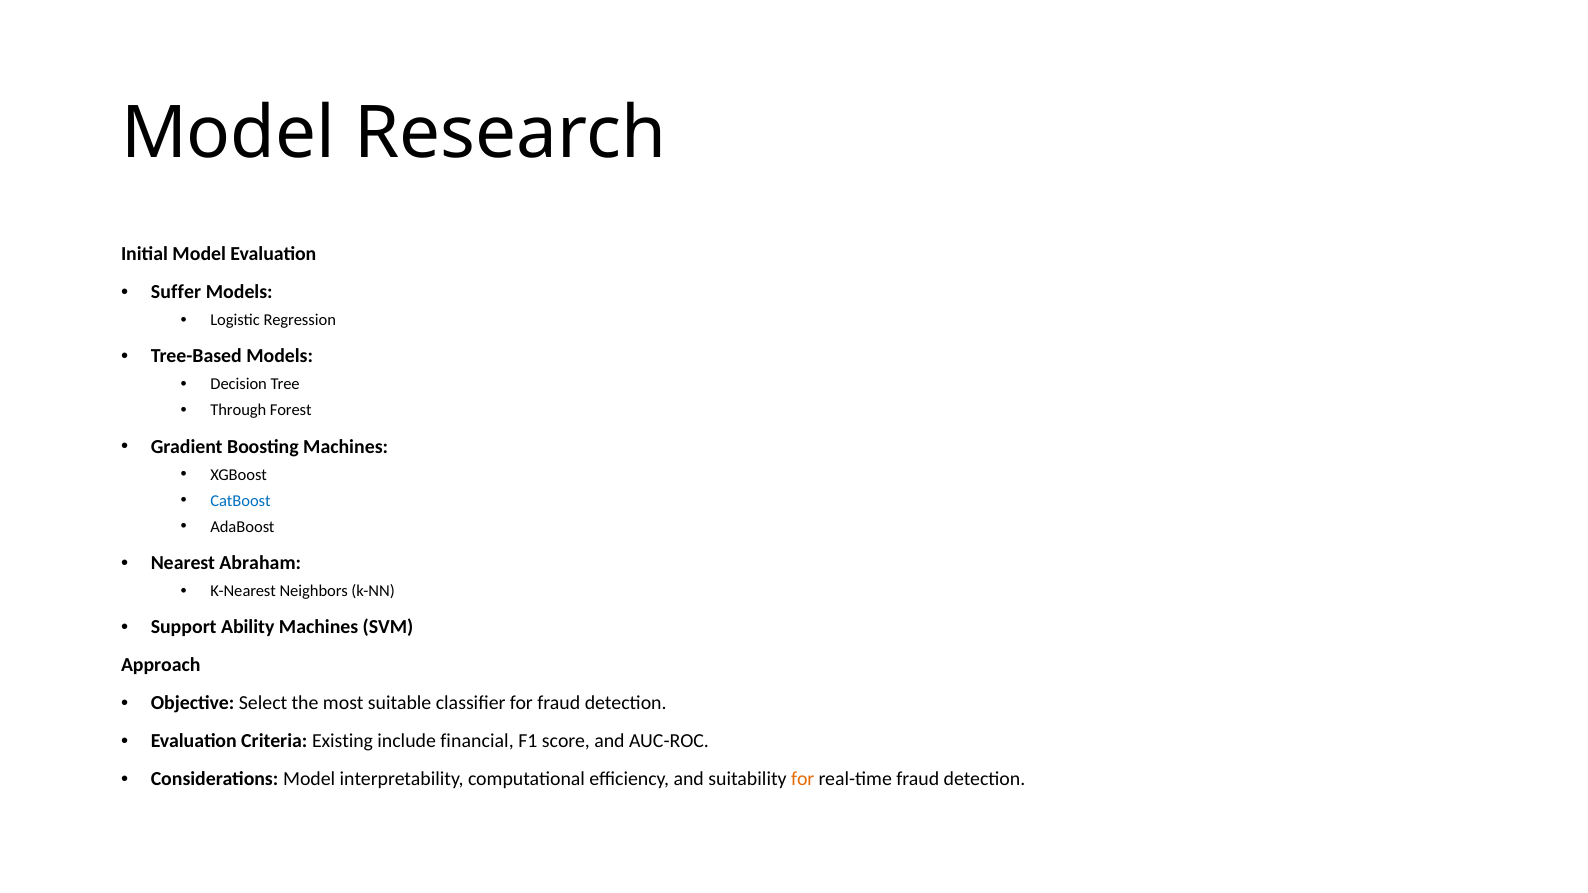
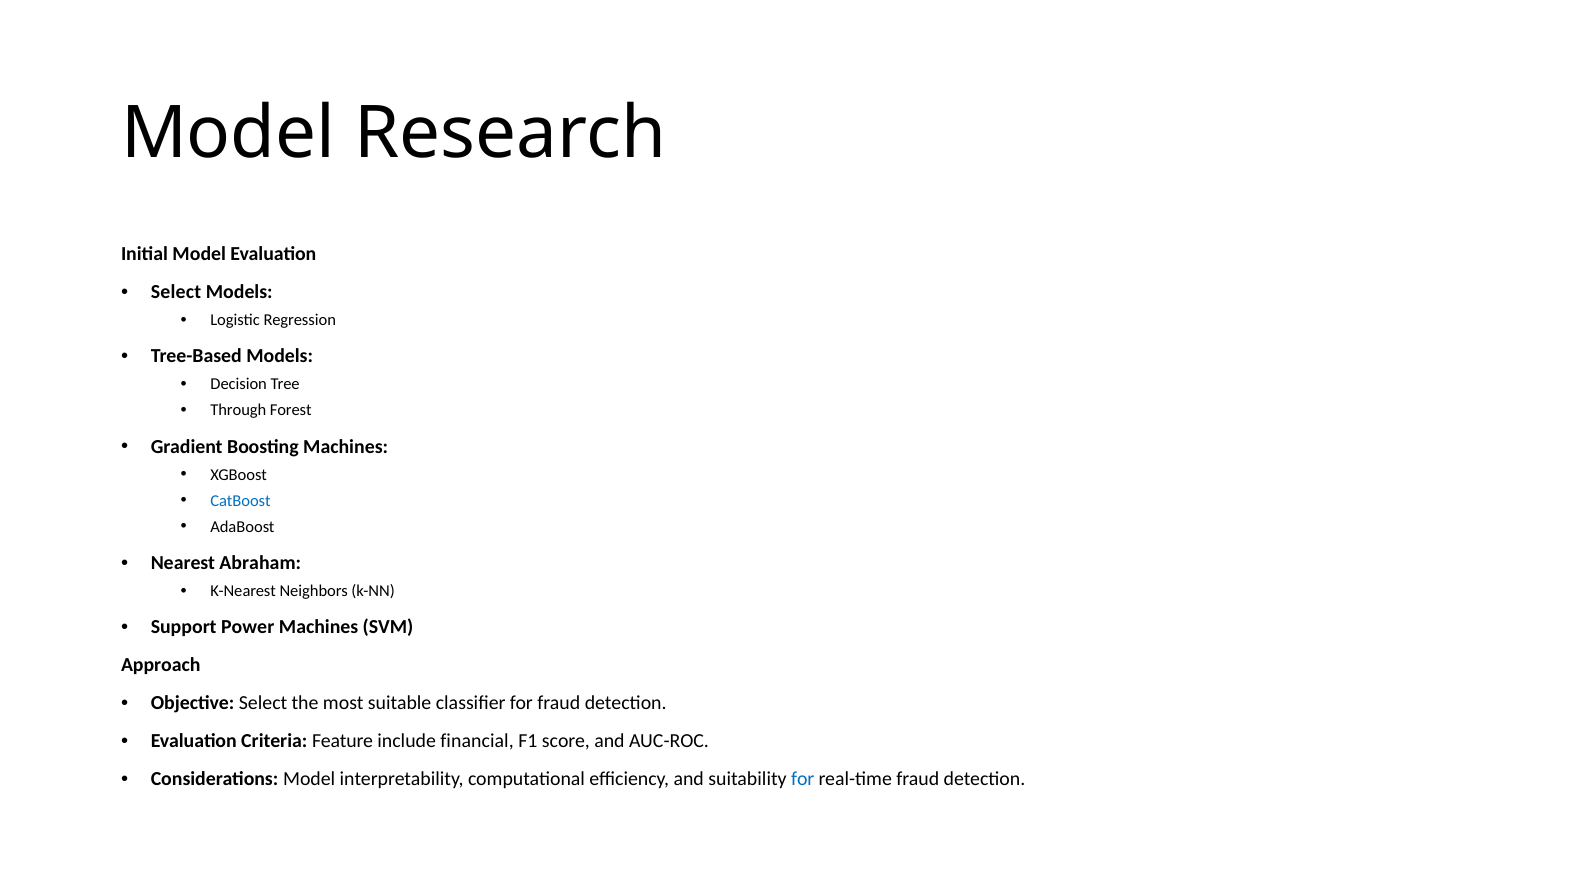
Suffer at (176, 292): Suffer -> Select
Ability: Ability -> Power
Existing: Existing -> Feature
for at (803, 779) colour: orange -> blue
